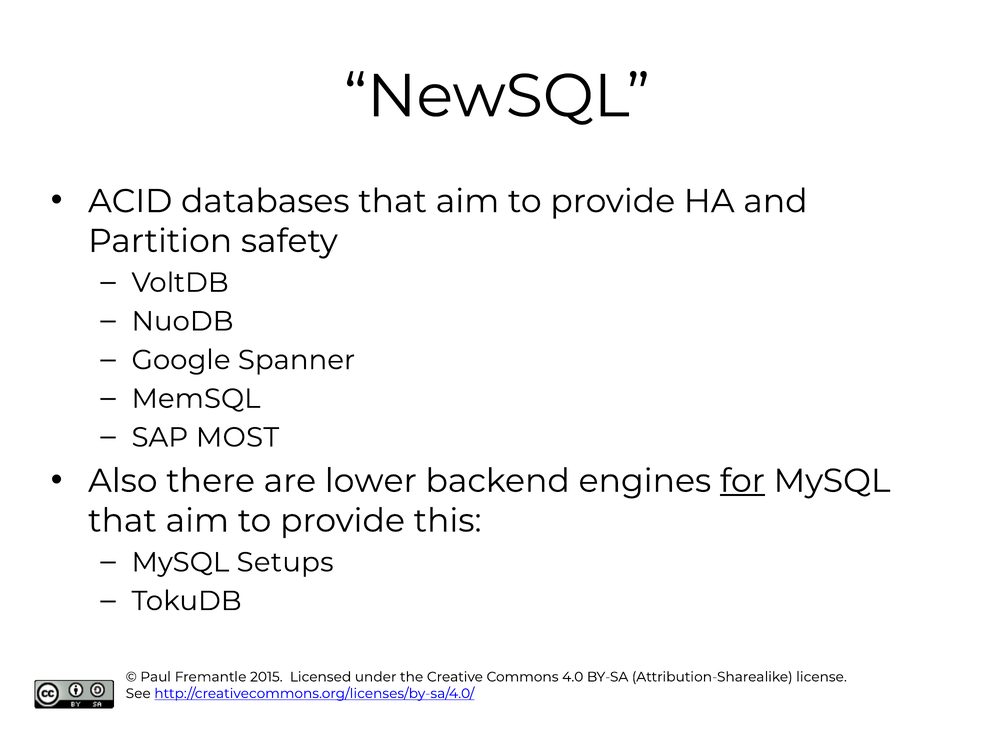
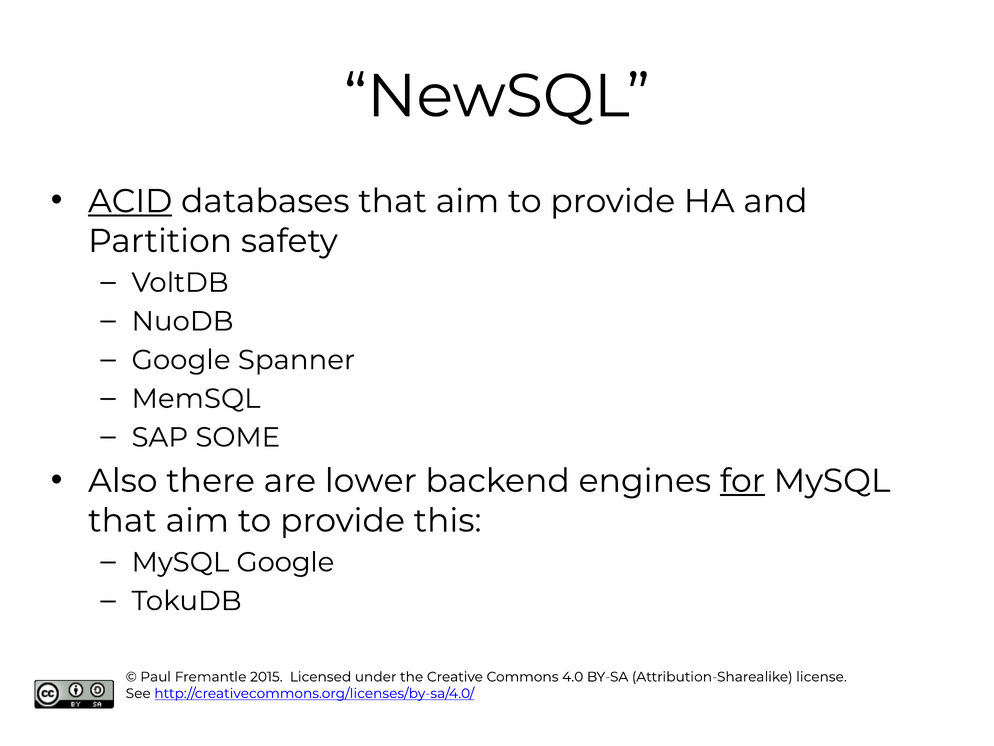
ACID underline: none -> present
MOST: MOST -> SOME
MySQL Setups: Setups -> Google
